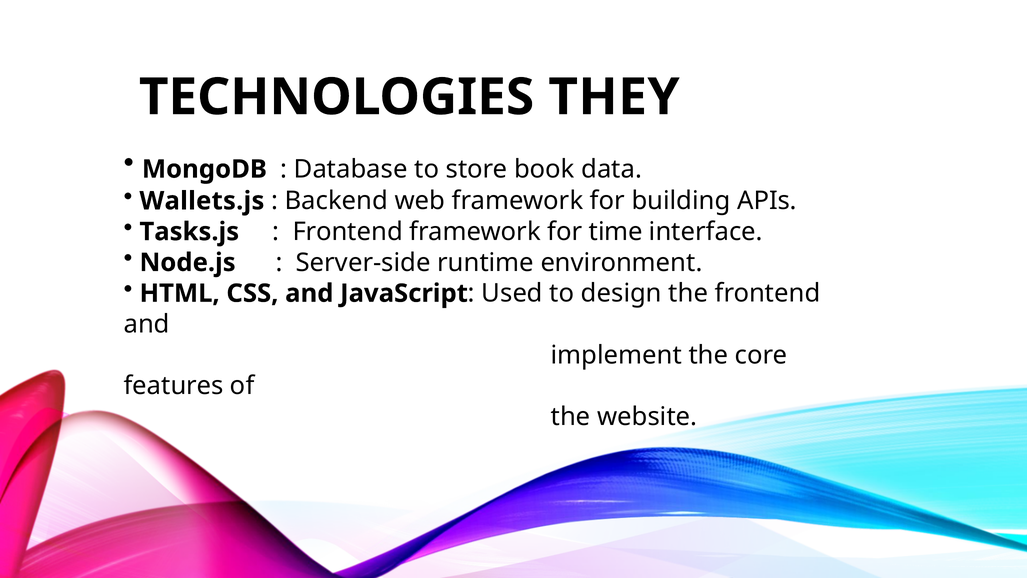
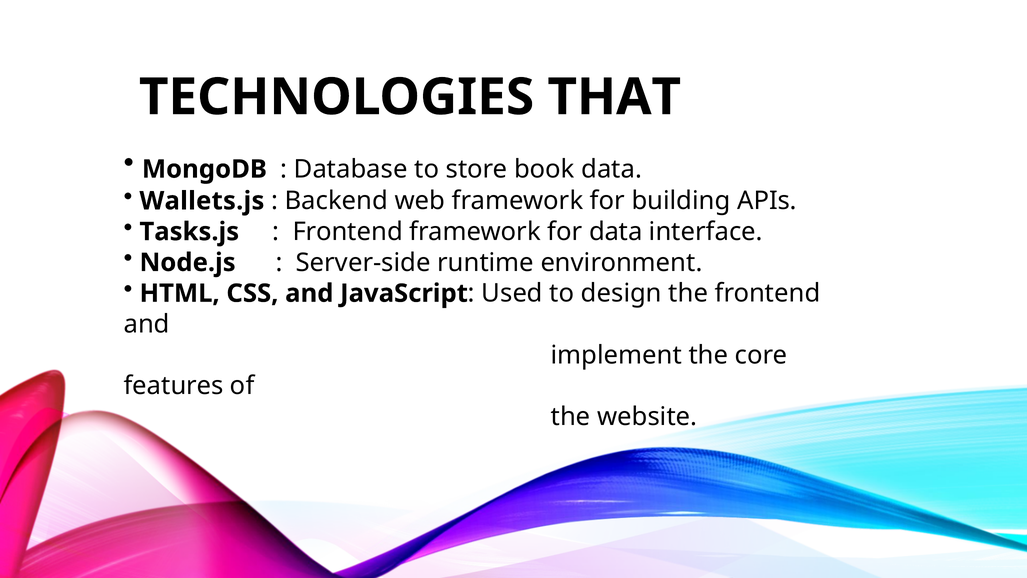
THEY: THEY -> THAT
for time: time -> data
